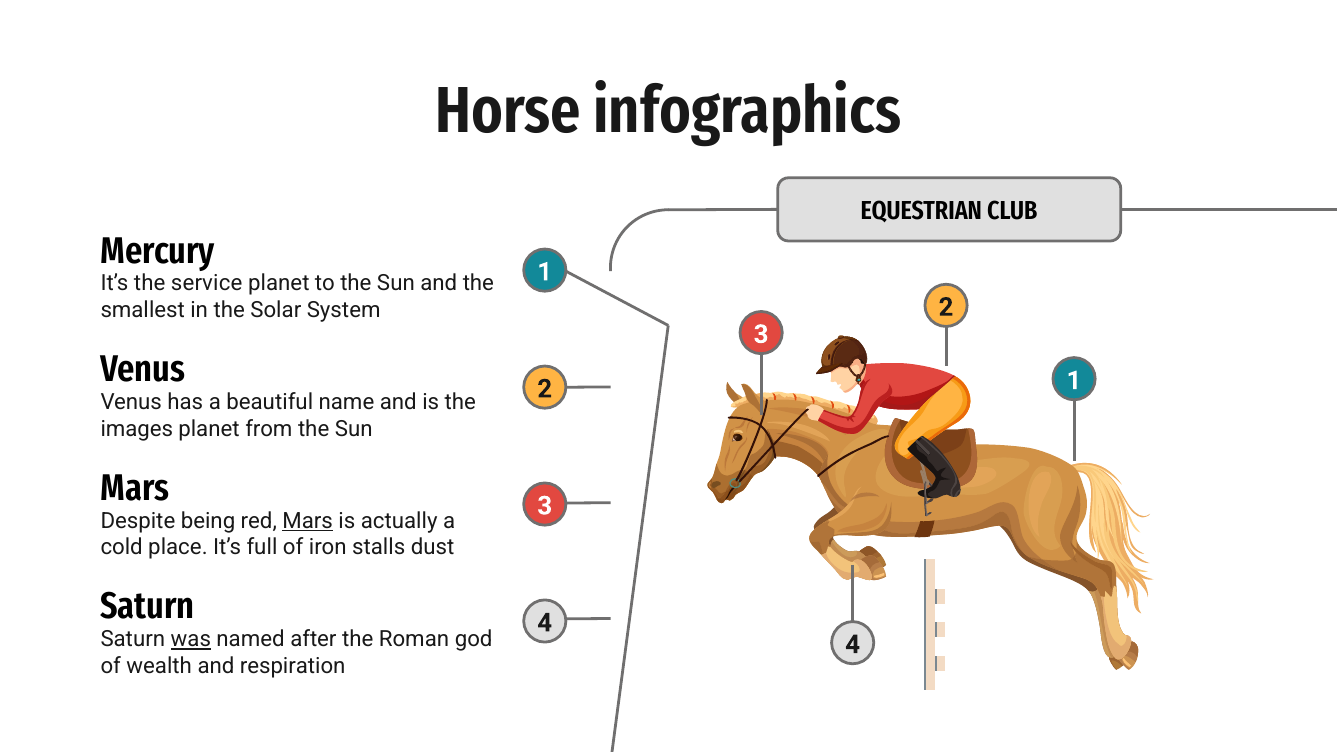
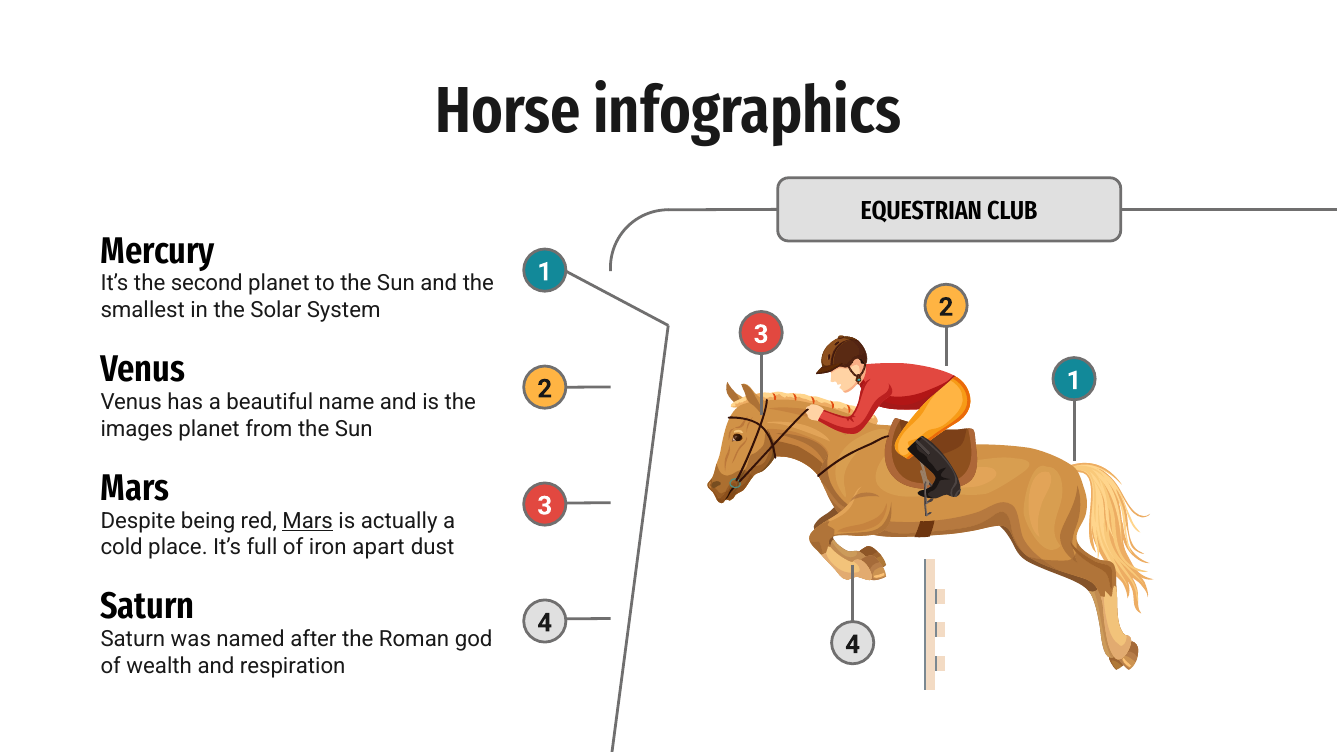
service: service -> second
stalls: stalls -> apart
was underline: present -> none
